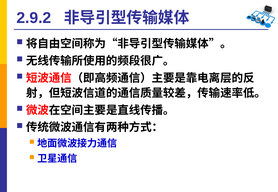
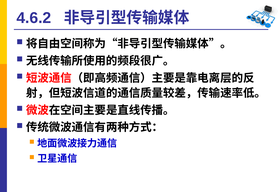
2.9.2: 2.9.2 -> 4.6.2
